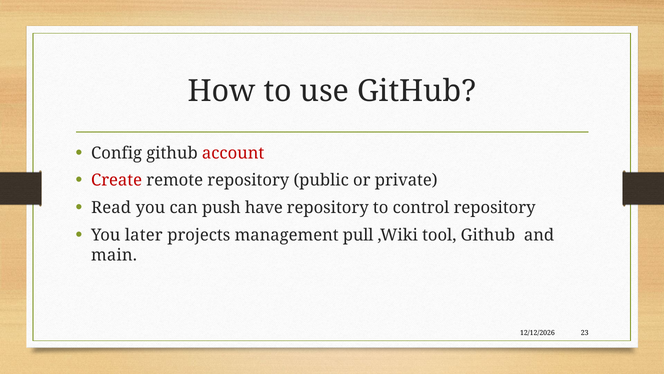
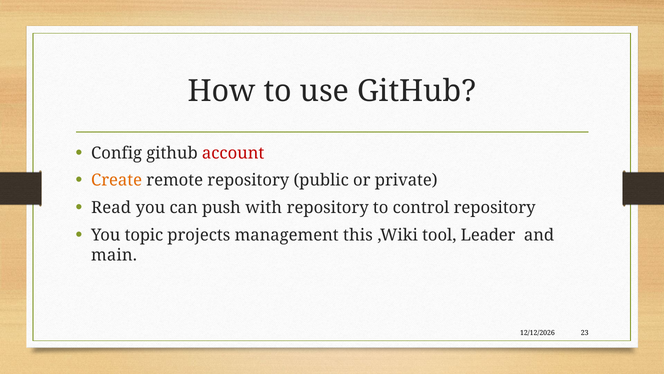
Create colour: red -> orange
have: have -> with
later: later -> topic
pull: pull -> this
tool Github: Github -> Leader
